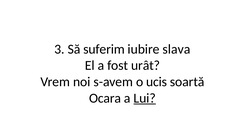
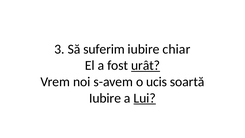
slava: slava -> chiar
urât underline: none -> present
Ocara at (105, 98): Ocara -> Iubire
